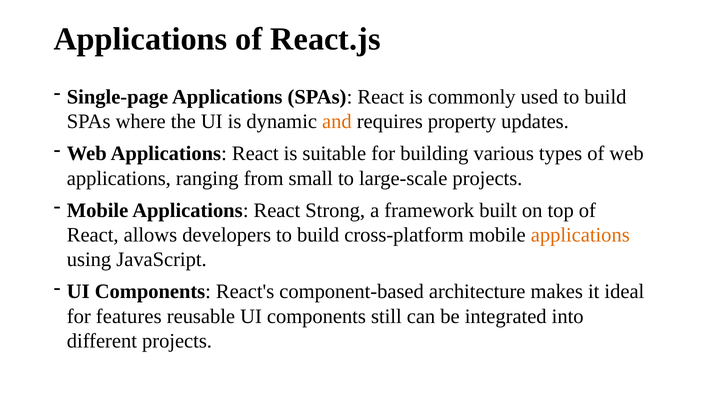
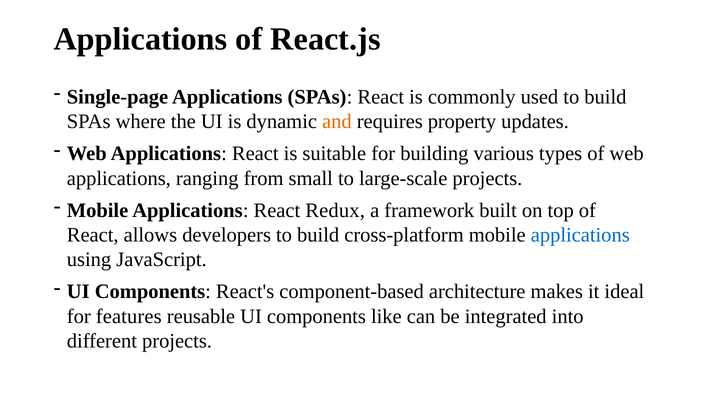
Strong: Strong -> Redux
applications at (580, 235) colour: orange -> blue
still: still -> like
